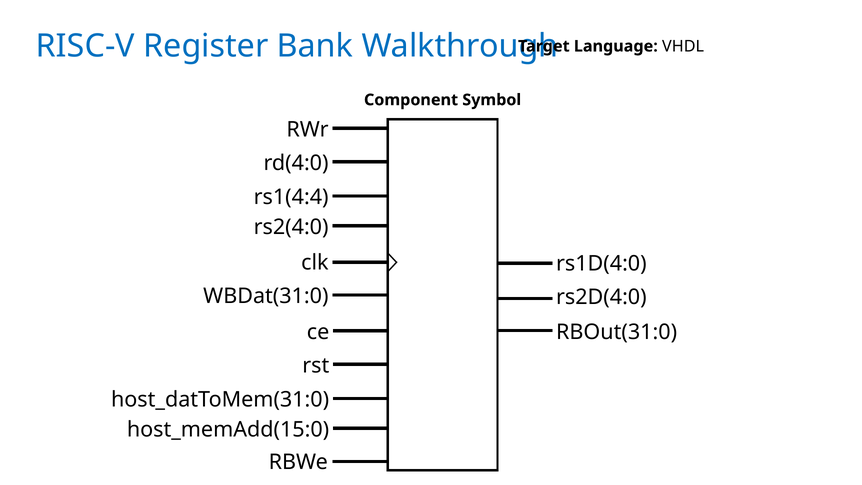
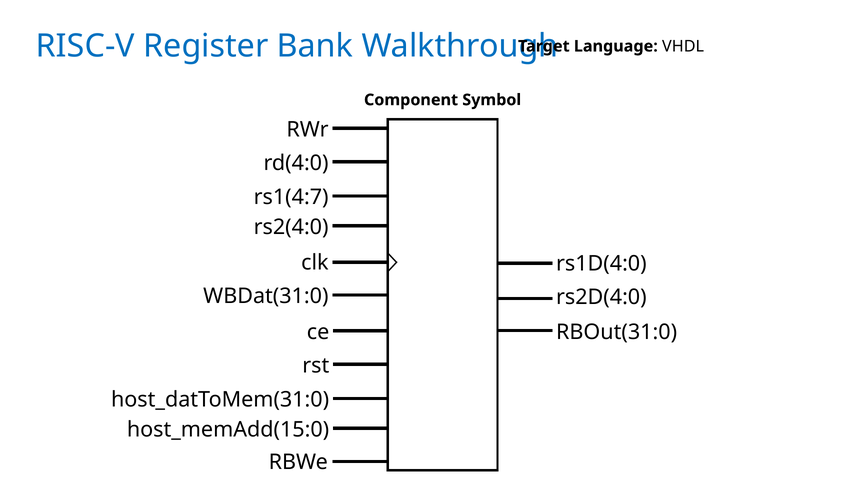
rs1(4:4: rs1(4:4 -> rs1(4:7
